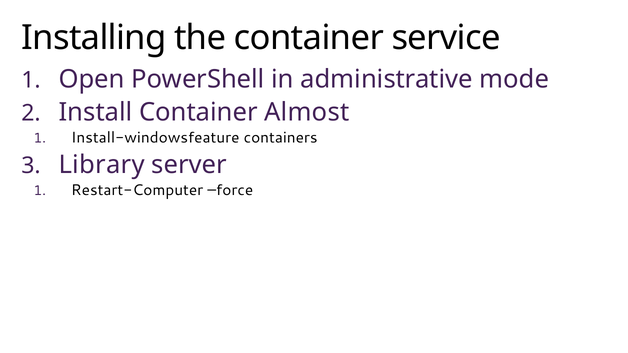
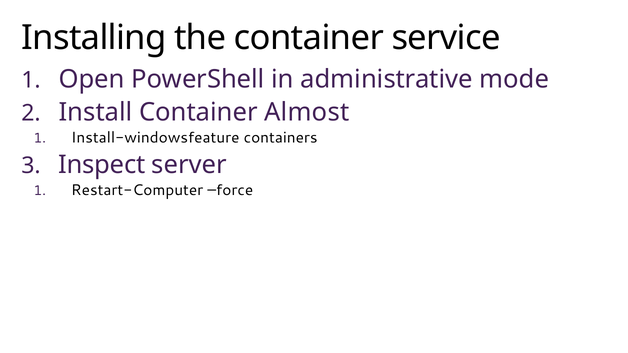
Library: Library -> Inspect
